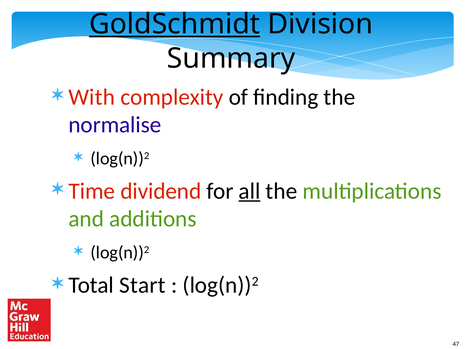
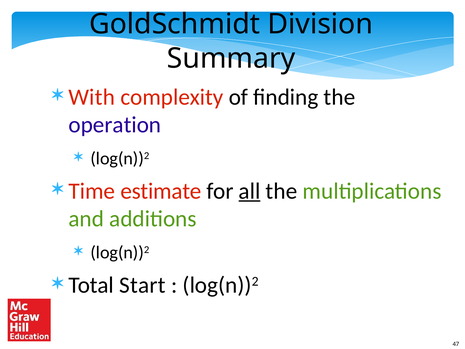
GoldSchmidt underline: present -> none
normalise: normalise -> operation
dividend: dividend -> estimate
